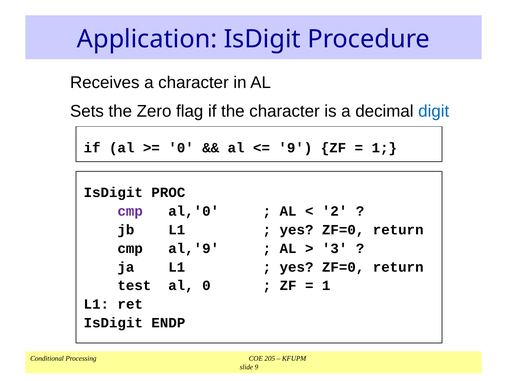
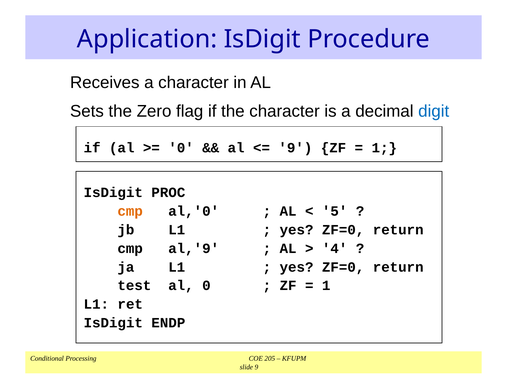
cmp at (130, 211) colour: purple -> orange
2: 2 -> 5
3: 3 -> 4
